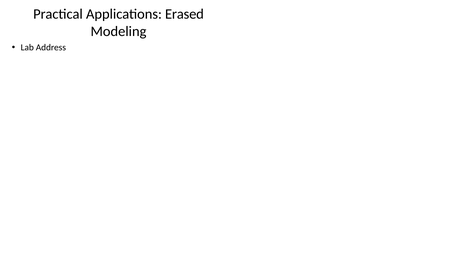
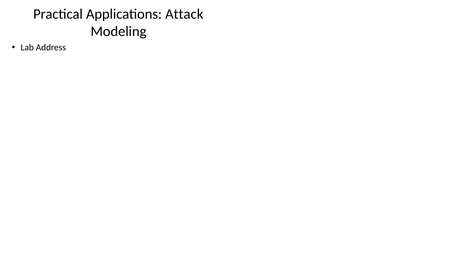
Erased: Erased -> Attack
